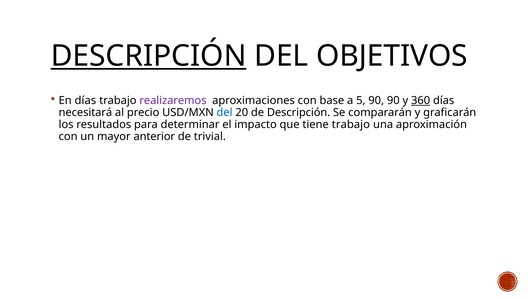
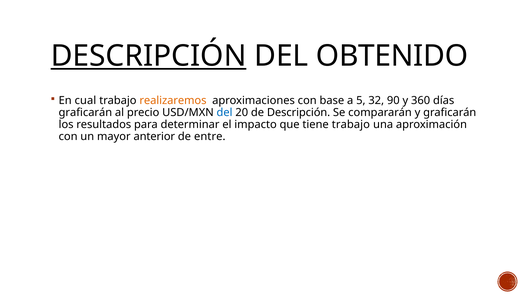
OBJETIVOS: OBJETIVOS -> OBTENIDO
En días: días -> cual
realizaremos colour: purple -> orange
5 90: 90 -> 32
360 underline: present -> none
necesitará at (85, 112): necesitará -> graficarán
trivial: trivial -> entre
